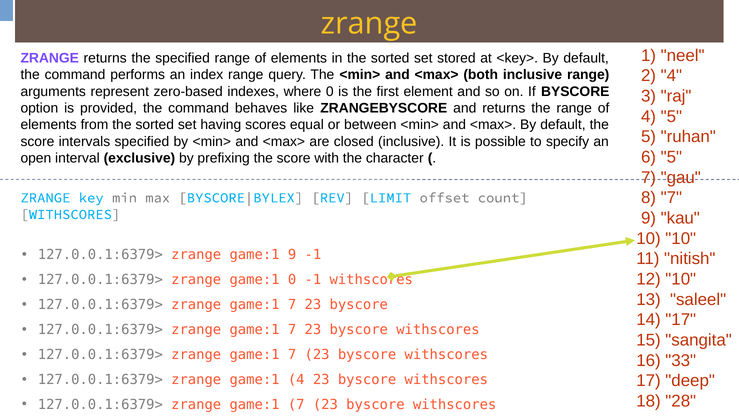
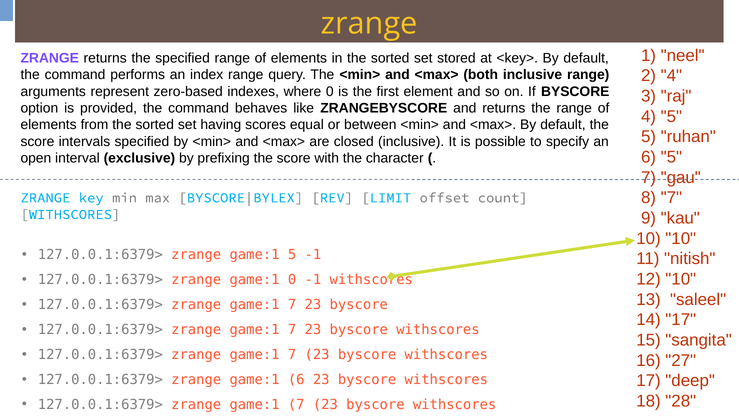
game:1 9: 9 -> 5
33: 33 -> 27
game:1 4: 4 -> 6
